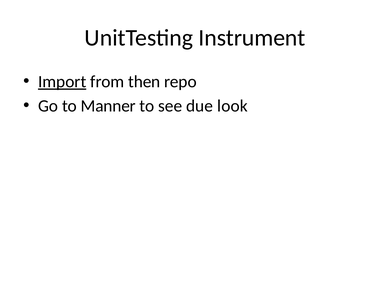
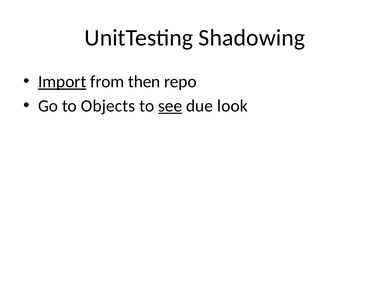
Instrument: Instrument -> Shadowing
Manner: Manner -> Objects
see underline: none -> present
